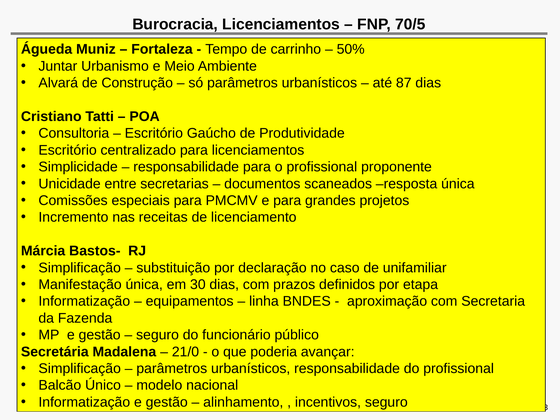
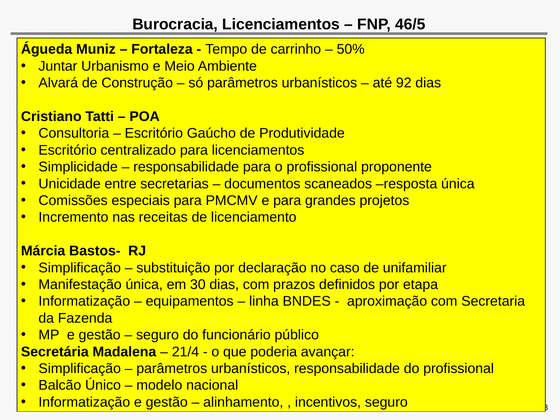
70/5: 70/5 -> 46/5
87: 87 -> 92
21/0: 21/0 -> 21/4
